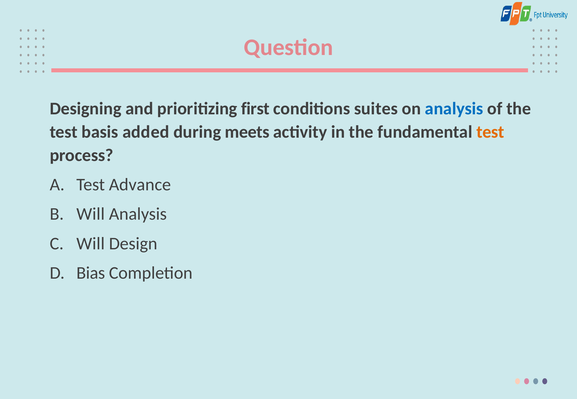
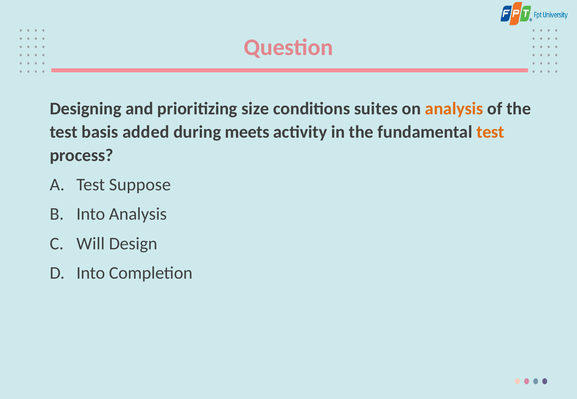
first: first -> size
analysis at (454, 109) colour: blue -> orange
Advance: Advance -> Suppose
Will at (91, 214): Will -> Into
Bias at (91, 273): Bias -> Into
